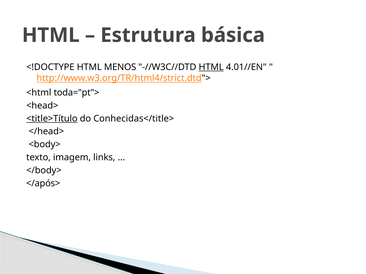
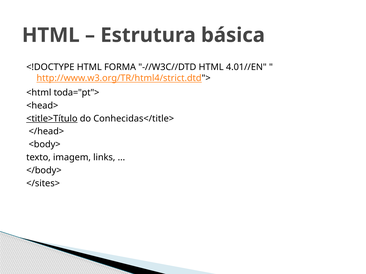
MENOS: MENOS -> FORMA
HTML at (211, 67) underline: present -> none
</após>: </após> -> </sites>
